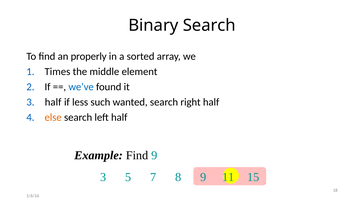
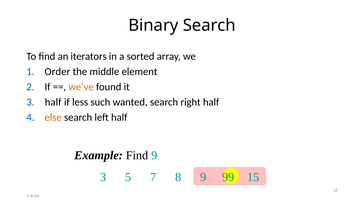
properly: properly -> iterators
Times: Times -> Order
we’ve colour: blue -> orange
11: 11 -> 99
